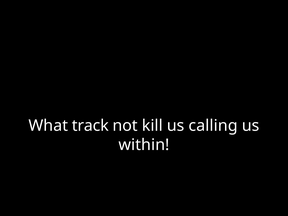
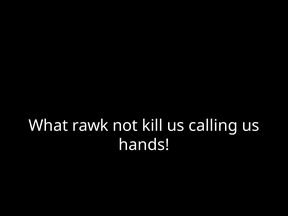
track: track -> rawk
within: within -> hands
